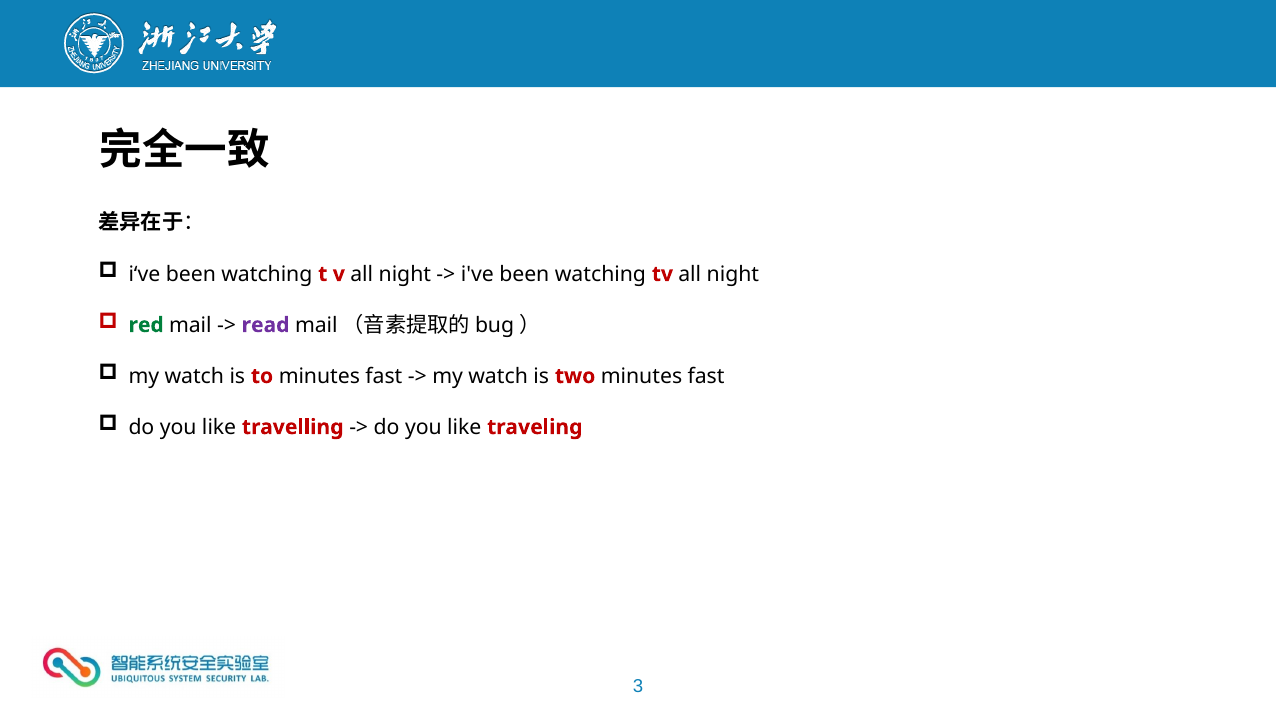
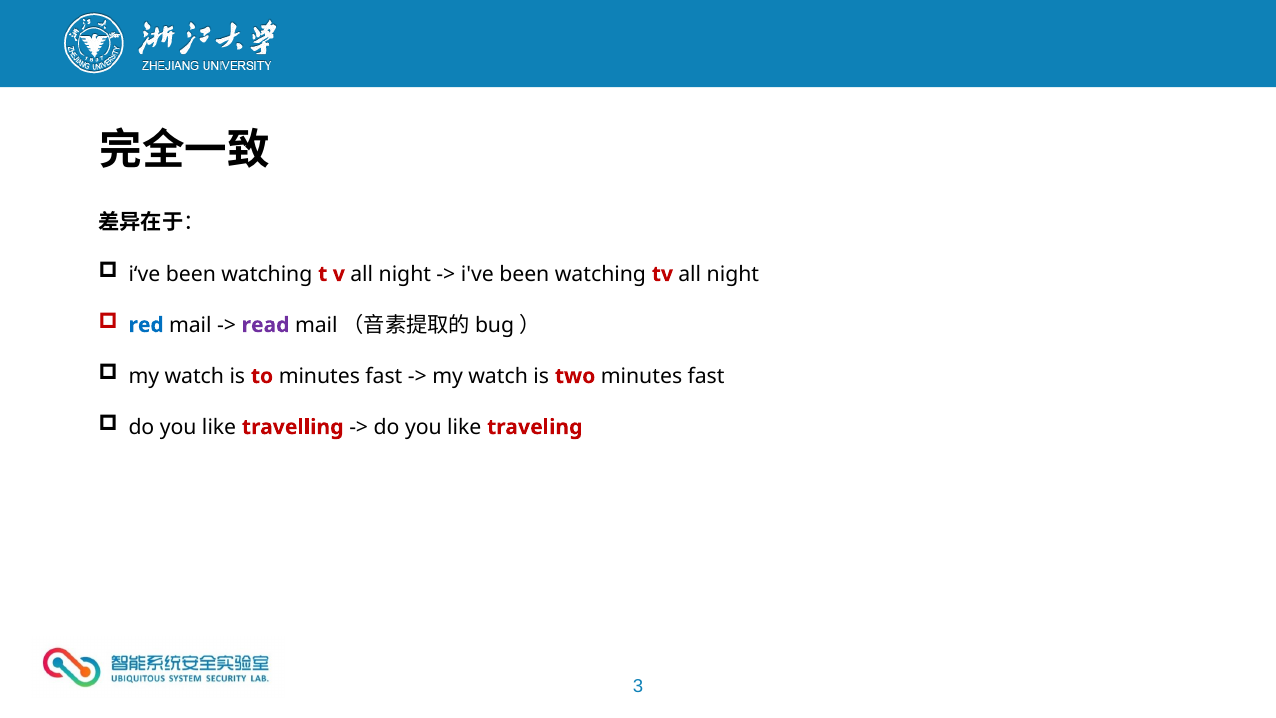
red colour: green -> blue
